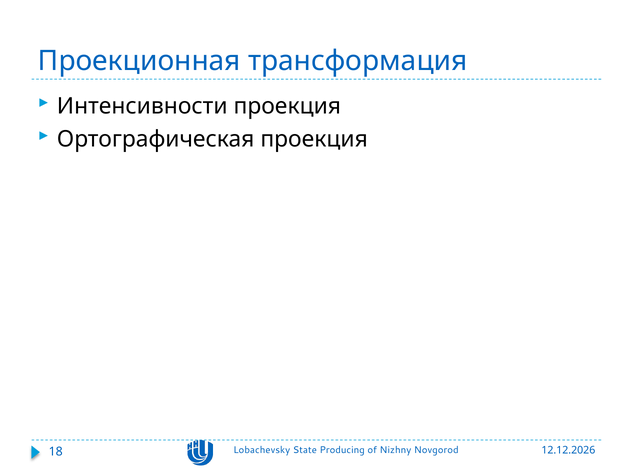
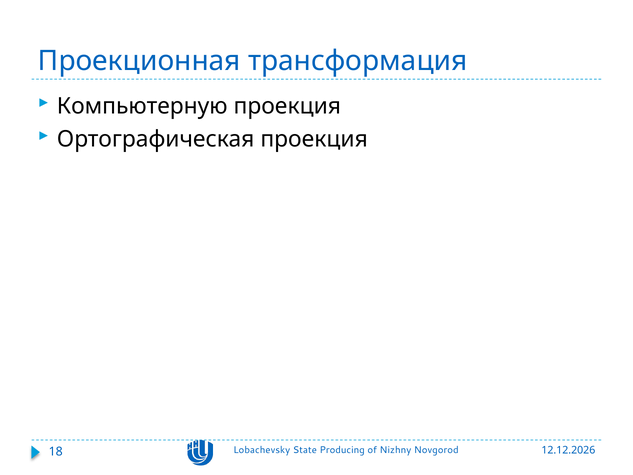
Интенсивности: Интенсивности -> Компьютерную
